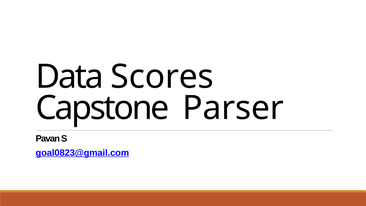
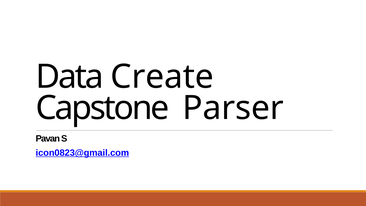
Scores: Scores -> Create
goal0823@gmail.com: goal0823@gmail.com -> icon0823@gmail.com
